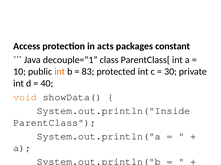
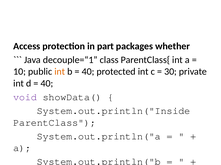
acts: acts -> part
constant: constant -> whether
83 at (88, 72): 83 -> 40
void at (25, 97) colour: orange -> purple
